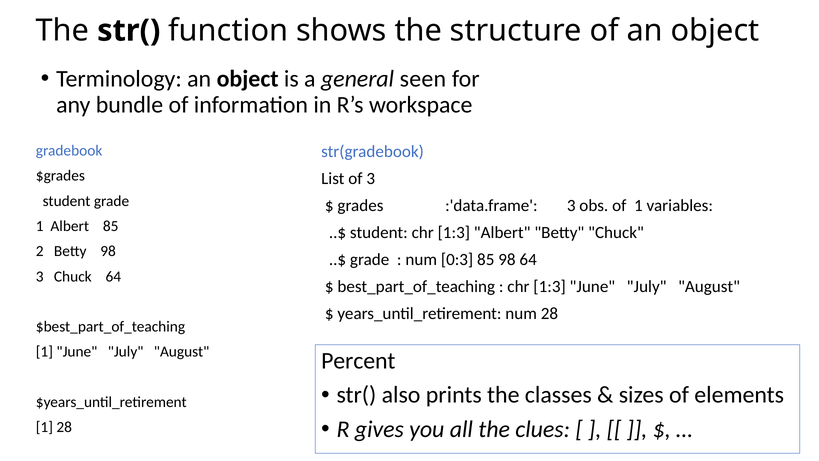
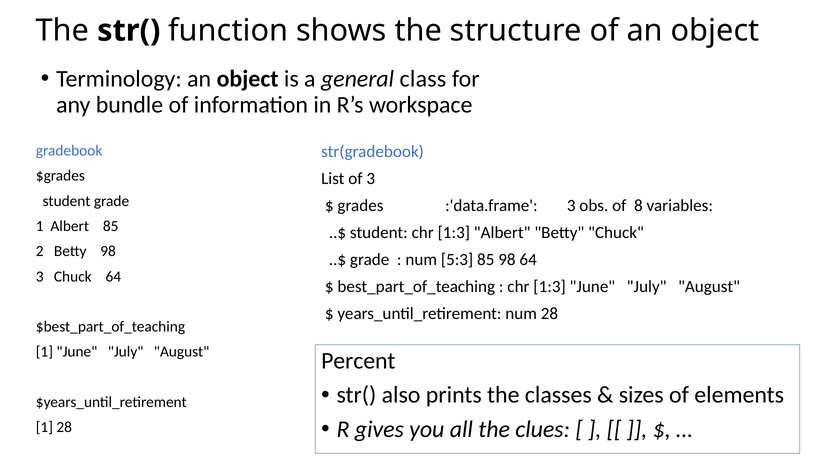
seen: seen -> class
of 1: 1 -> 8
0:3: 0:3 -> 5:3
